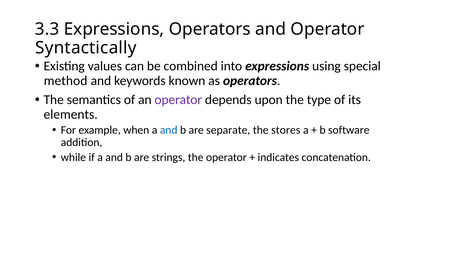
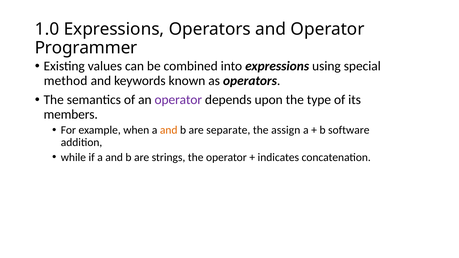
3.3: 3.3 -> 1.0
Syntactically: Syntactically -> Programmer
elements: elements -> members
and at (169, 130) colour: blue -> orange
stores: stores -> assign
